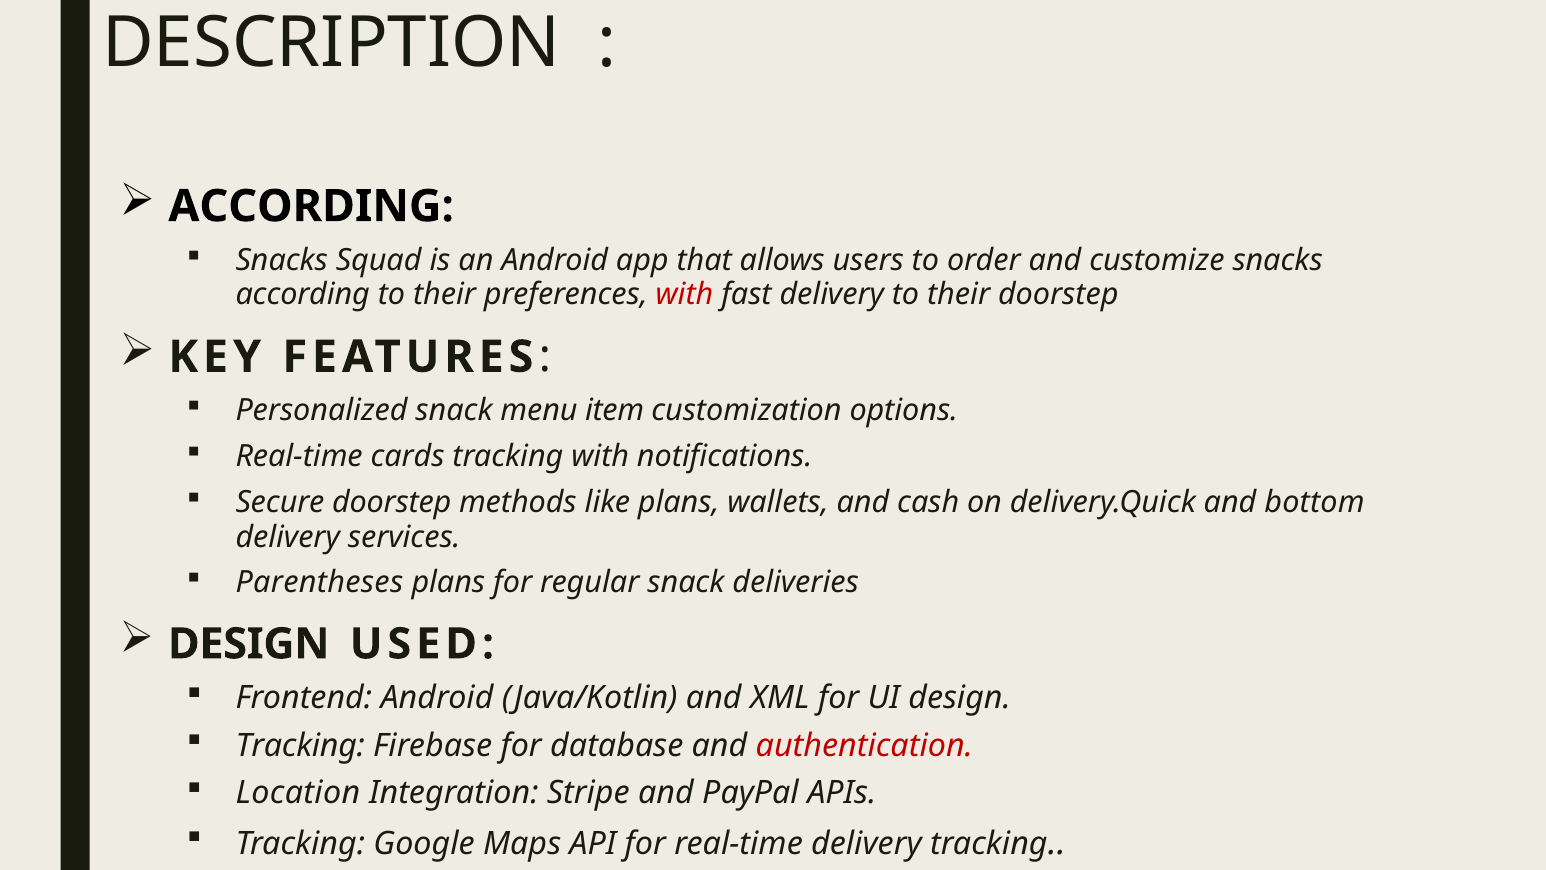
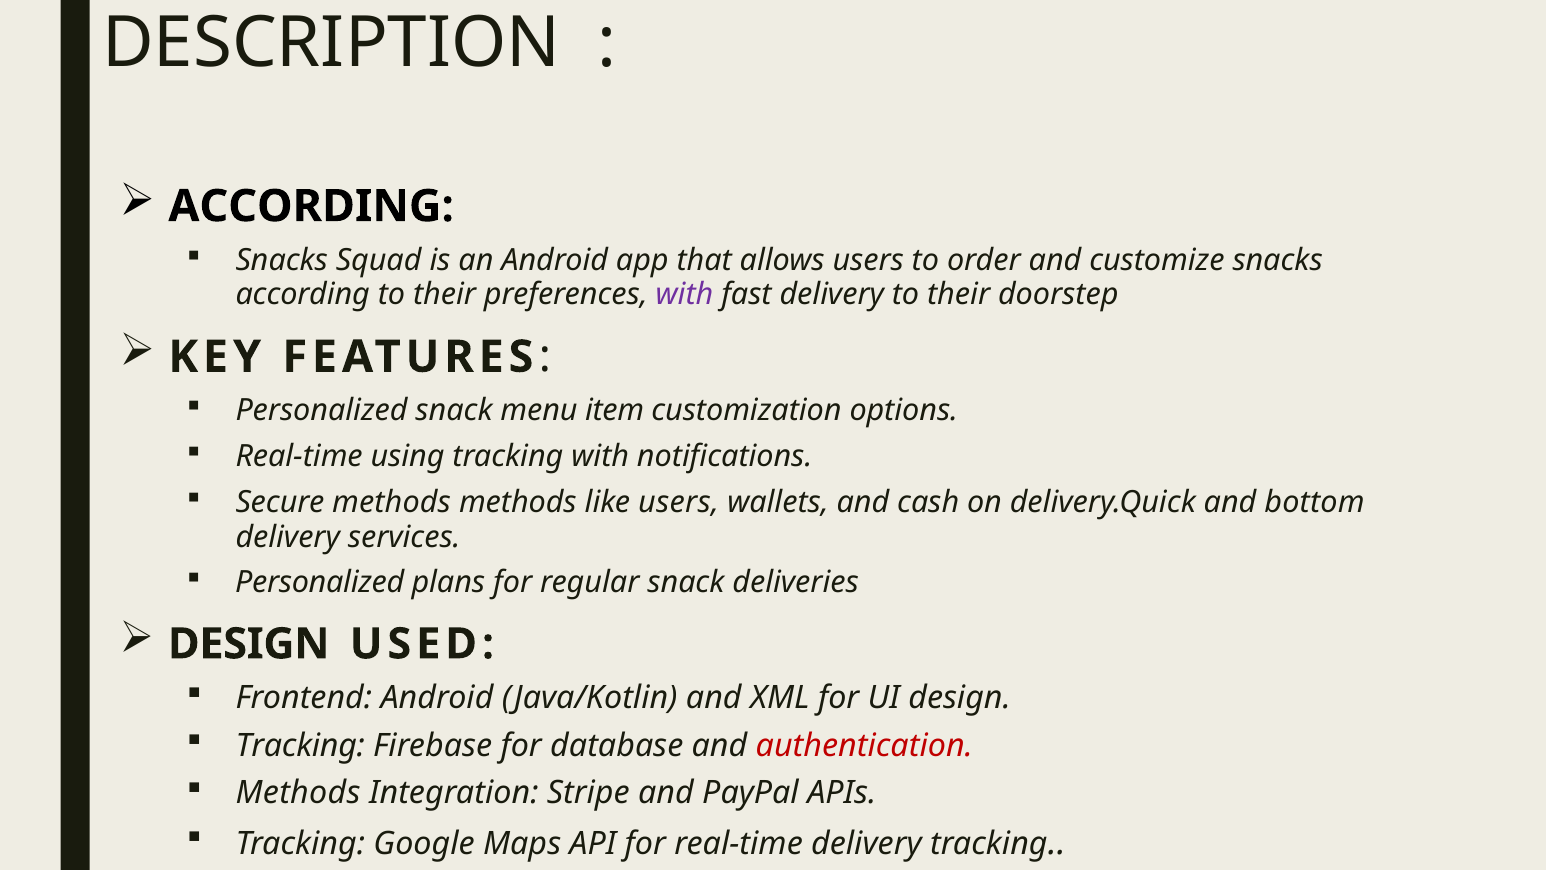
with at (684, 295) colour: red -> purple
cards: cards -> using
Secure doorstep: doorstep -> methods
like plans: plans -> users
Parentheses at (319, 583): Parentheses -> Personalized
Location at (298, 793): Location -> Methods
